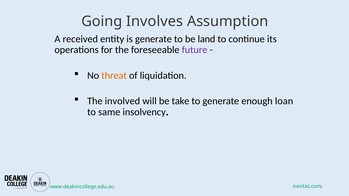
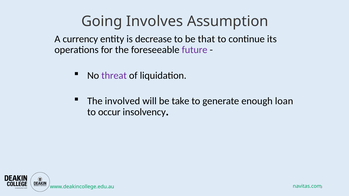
received: received -> currency
is generate: generate -> decrease
land: land -> that
threat colour: orange -> purple
same: same -> occur
